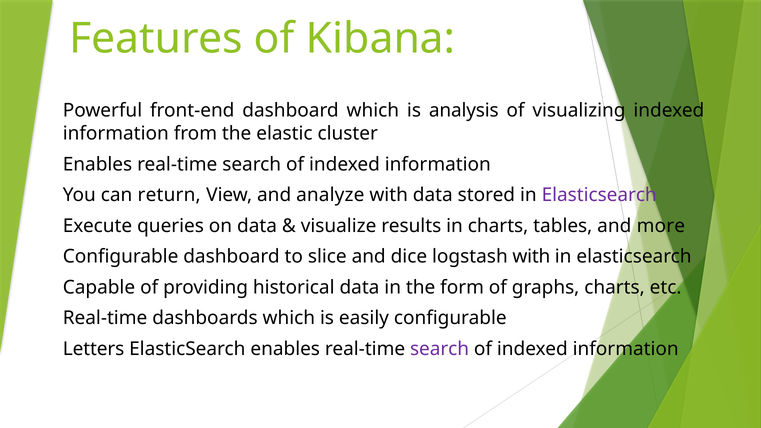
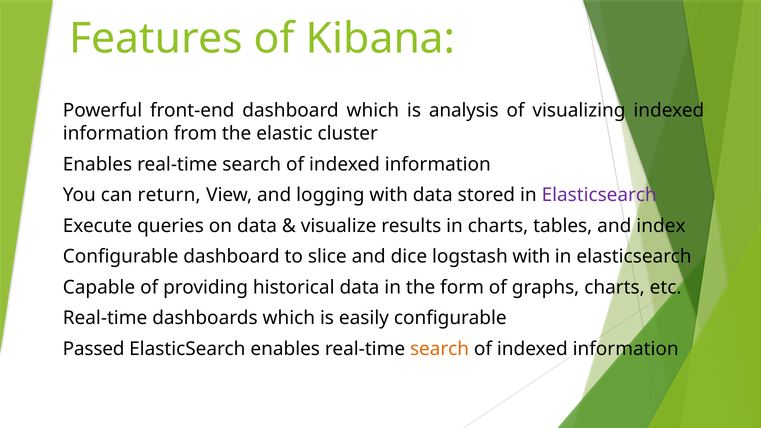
analyze: analyze -> logging
more: more -> index
Letters: Letters -> Passed
search at (440, 349) colour: purple -> orange
